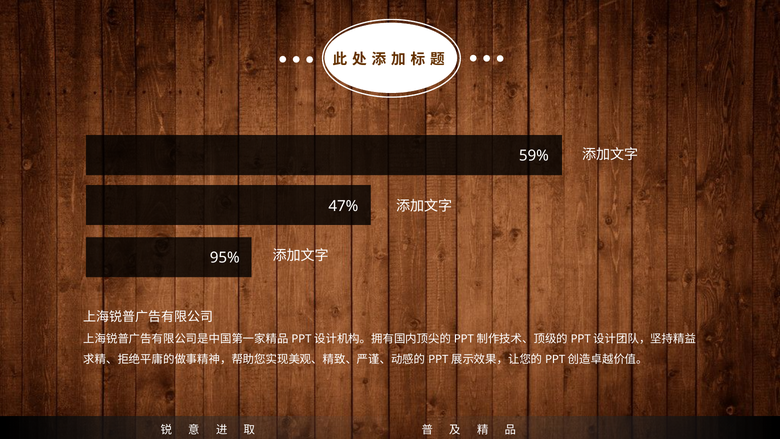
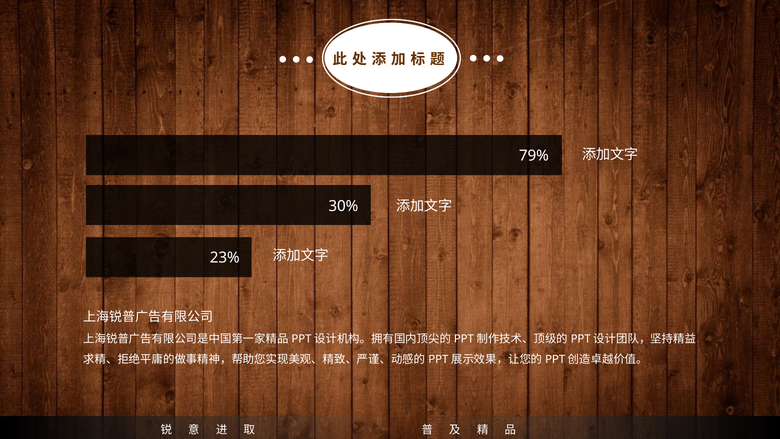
59%: 59% -> 79%
47%: 47% -> 30%
95%: 95% -> 23%
